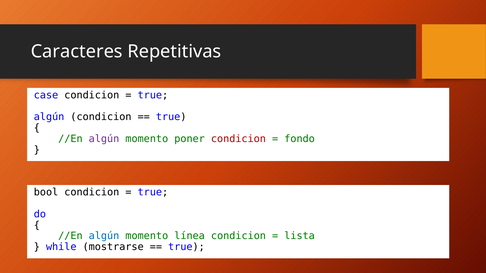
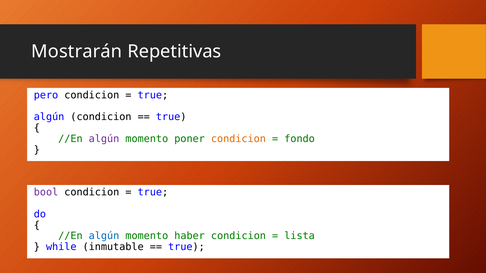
Caracteres: Caracteres -> Mostrarán
case: case -> pero
condicion at (238, 139) colour: red -> orange
bool colour: black -> purple
línea: línea -> haber
mostrarse: mostrarse -> inmutable
